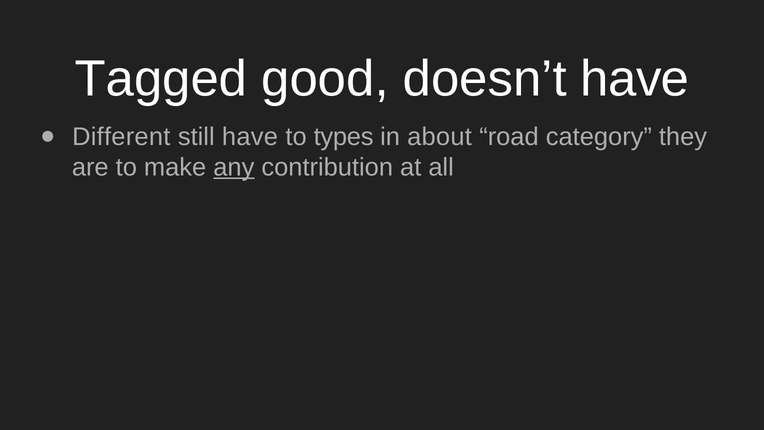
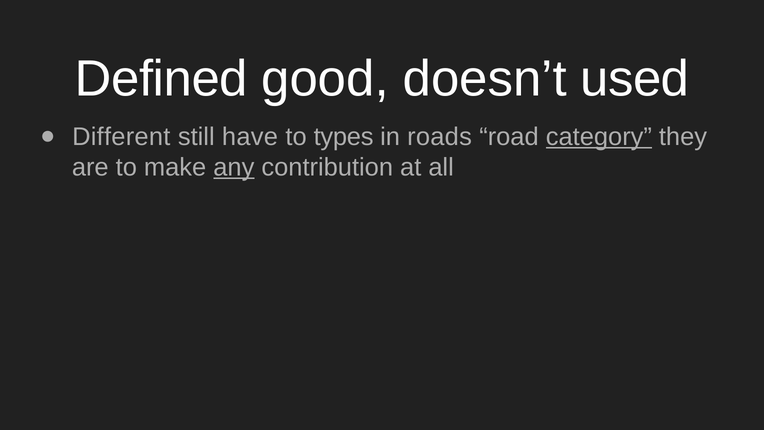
Tagged: Tagged -> Defined
doesn’t have: have -> used
about: about -> roads
category underline: none -> present
